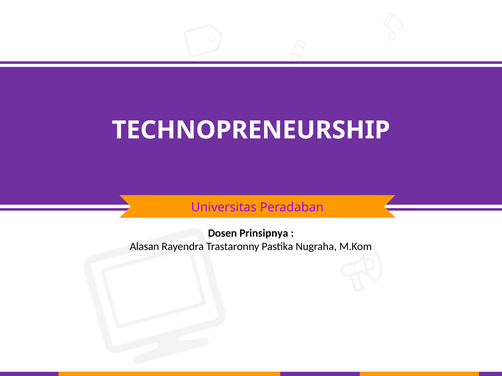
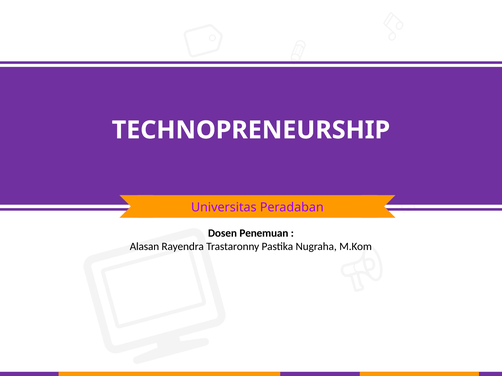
Prinsipnya: Prinsipnya -> Penemuan
